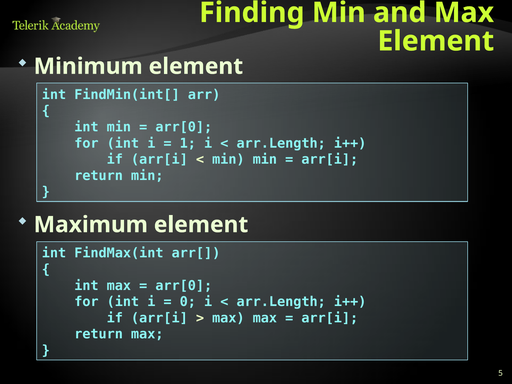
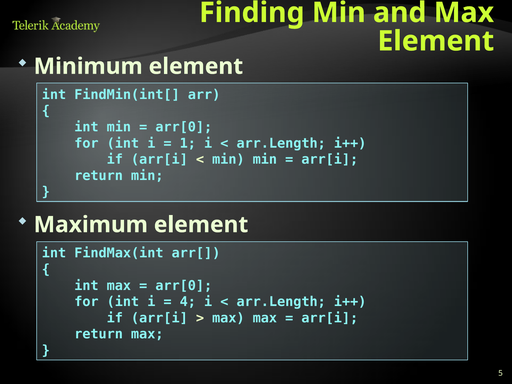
0: 0 -> 4
